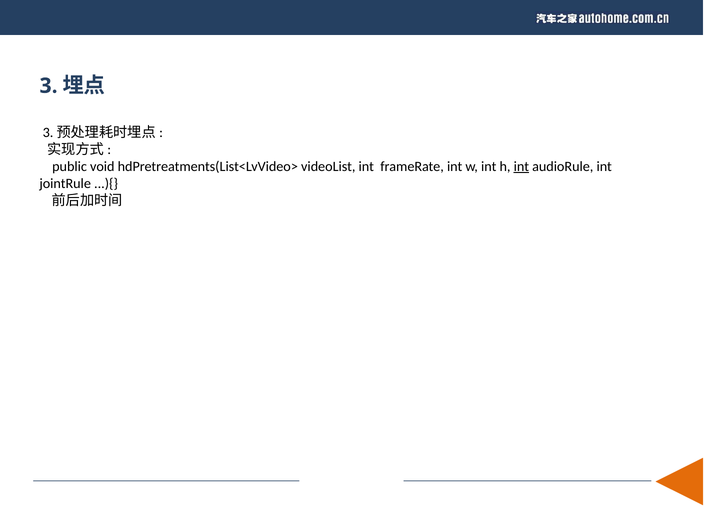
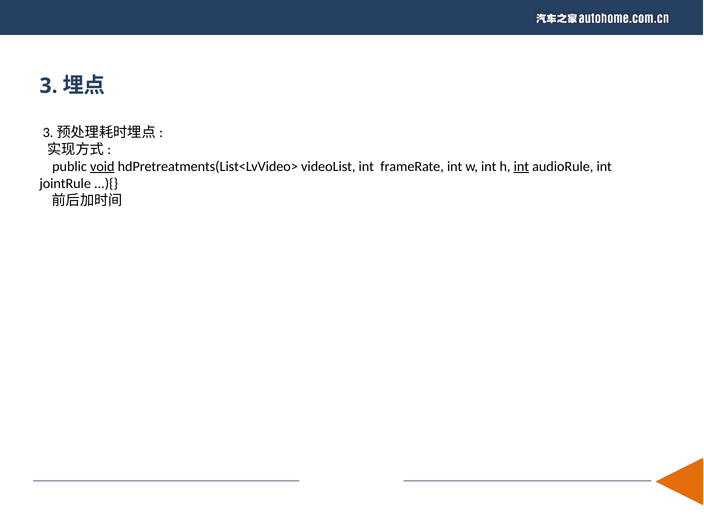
void underline: none -> present
